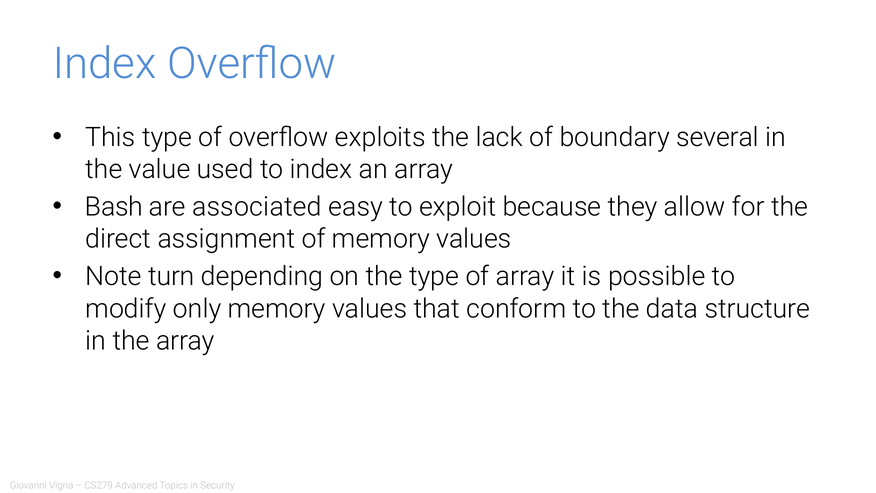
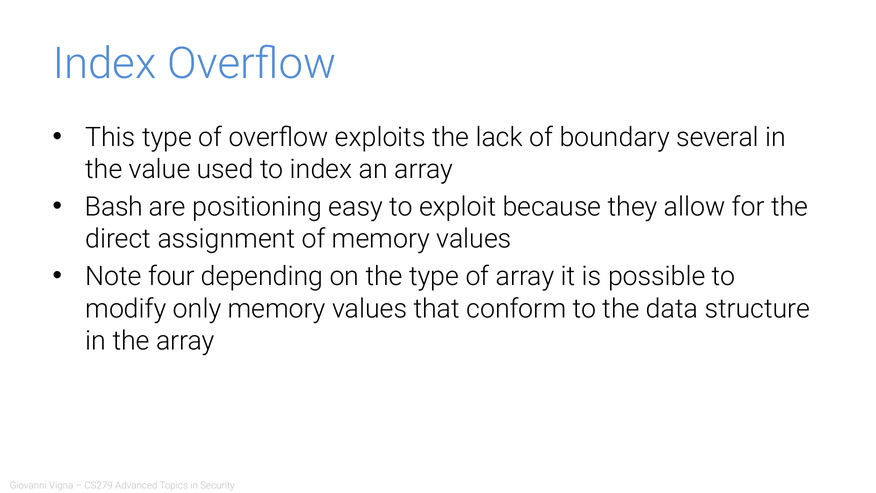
associated: associated -> positioning
turn: turn -> four
